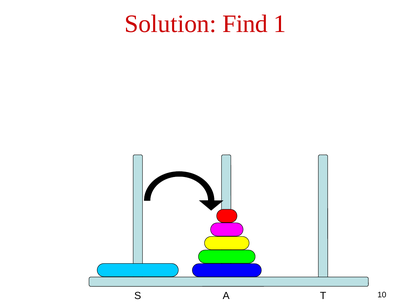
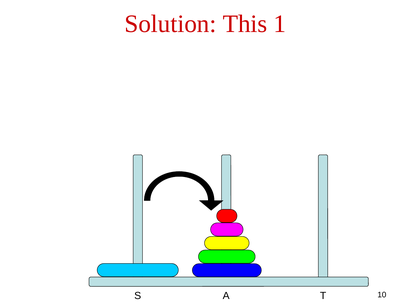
Find: Find -> This
